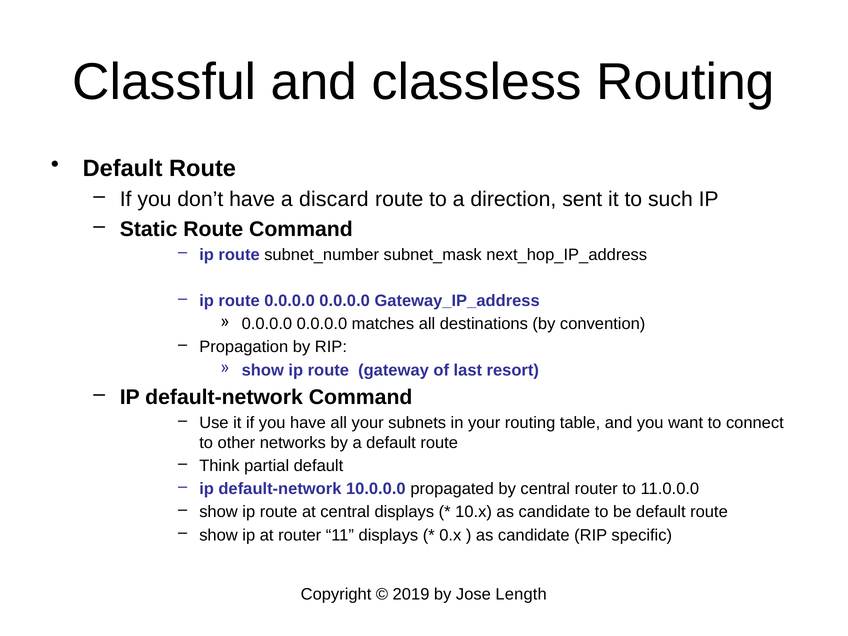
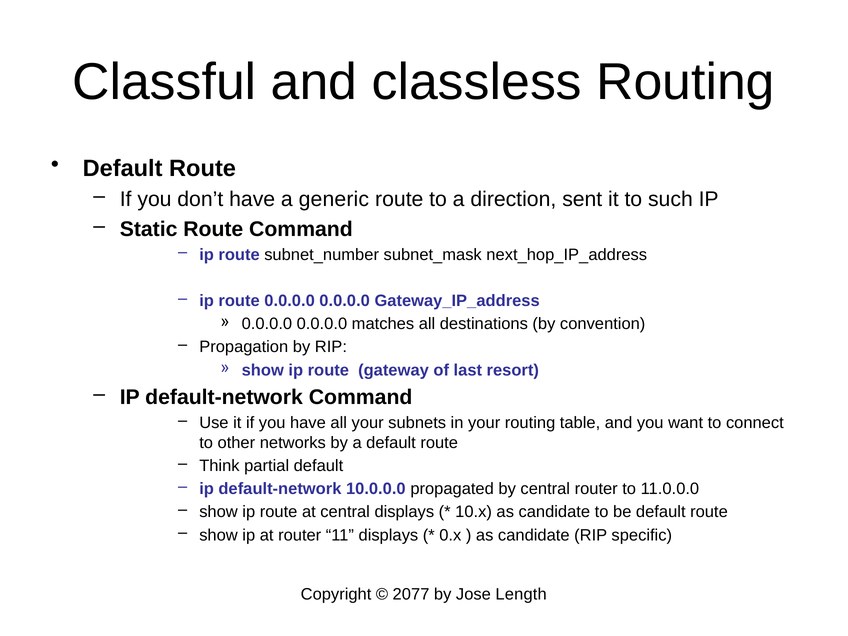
discard: discard -> generic
2019: 2019 -> 2077
